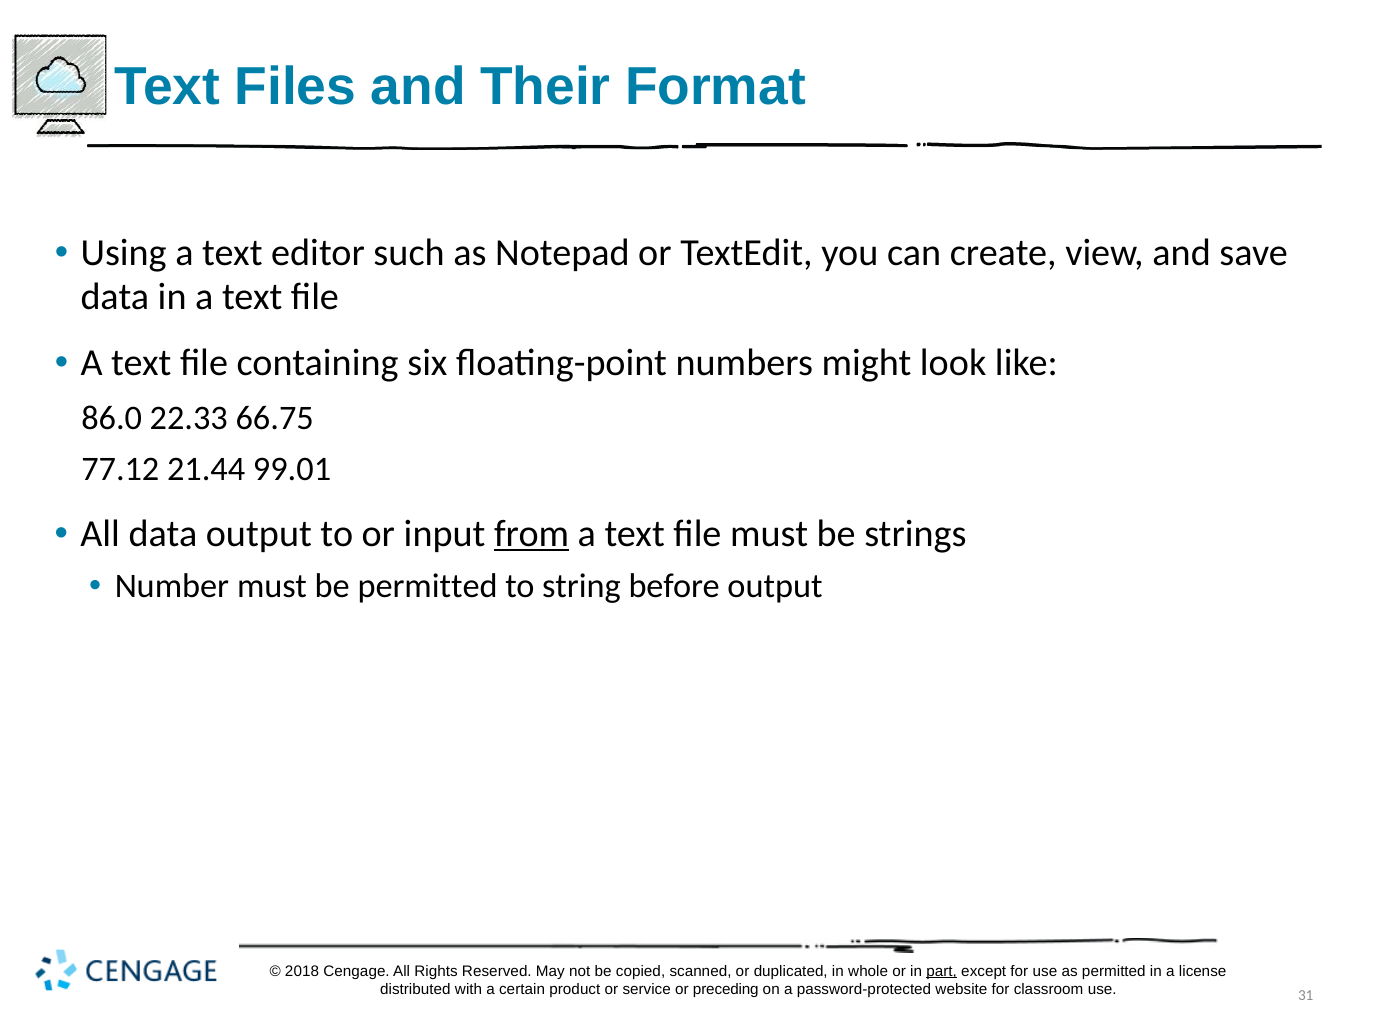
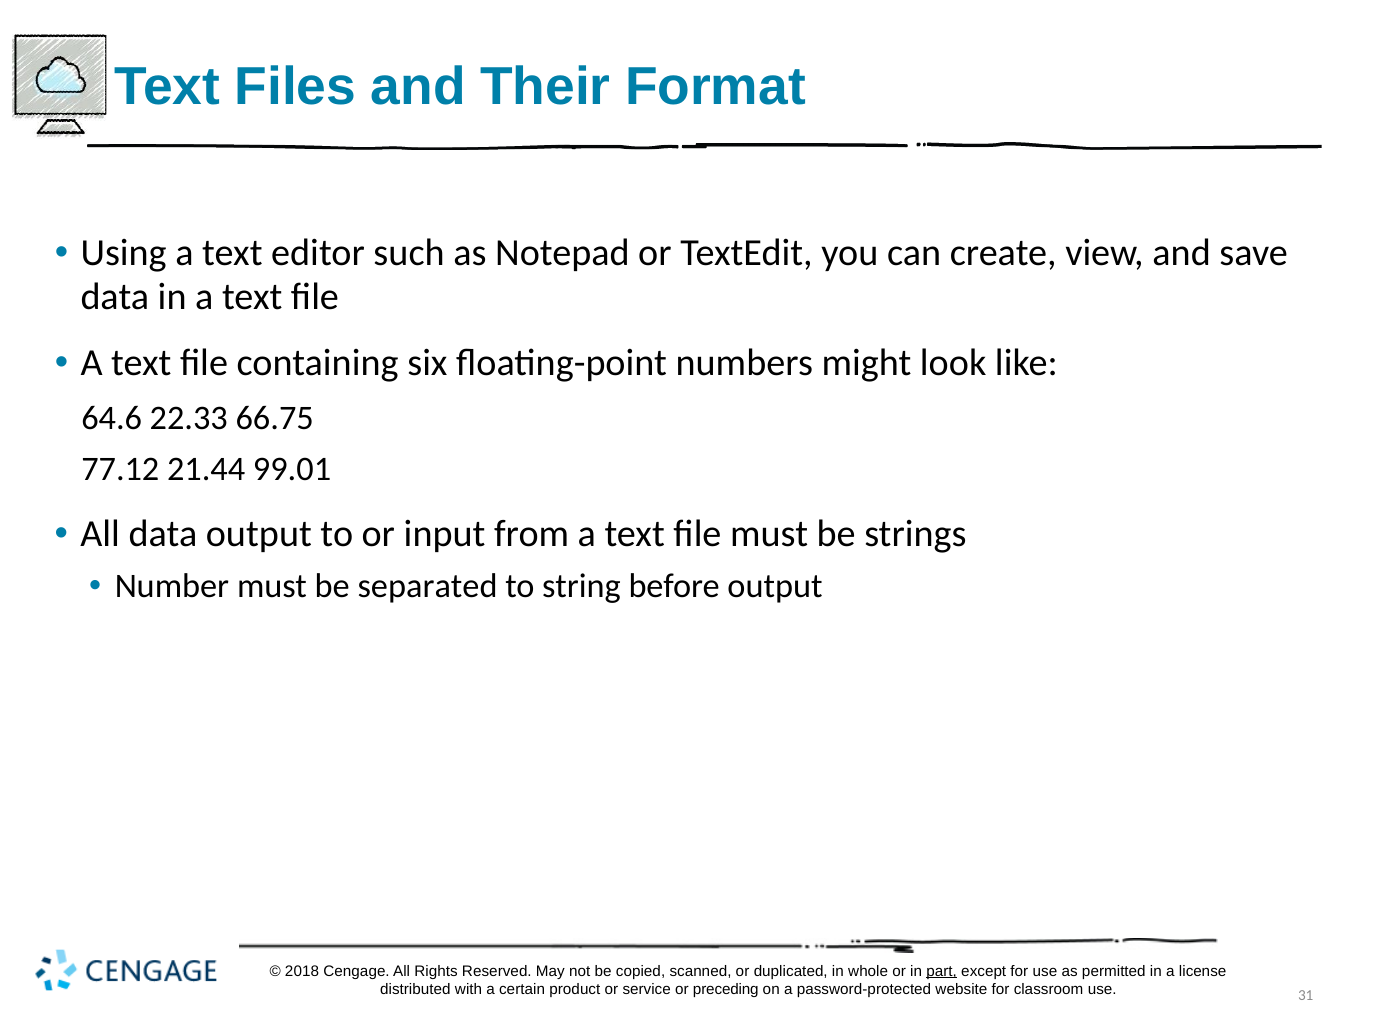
86.0: 86.0 -> 64.6
from underline: present -> none
be permitted: permitted -> separated
